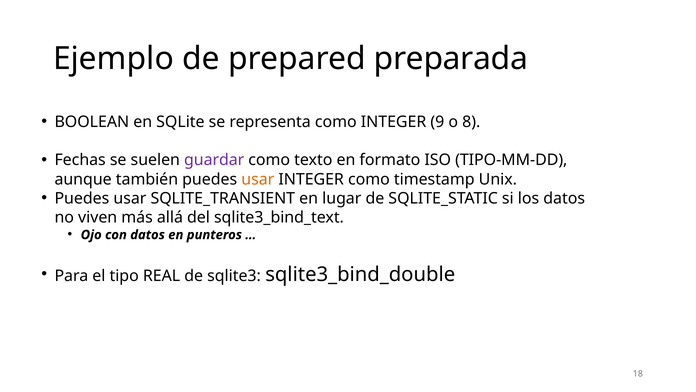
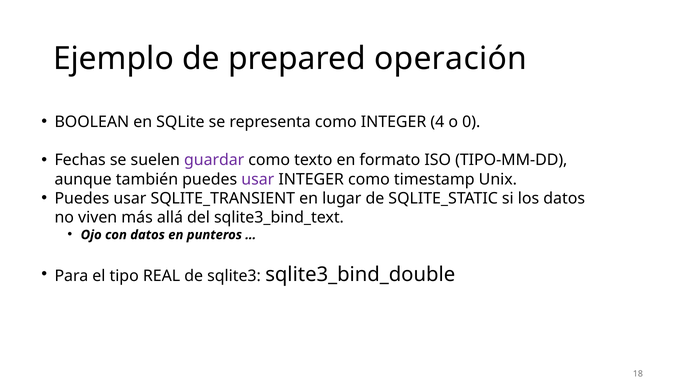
preparada: preparada -> operación
9: 9 -> 4
8: 8 -> 0
usar at (258, 179) colour: orange -> purple
